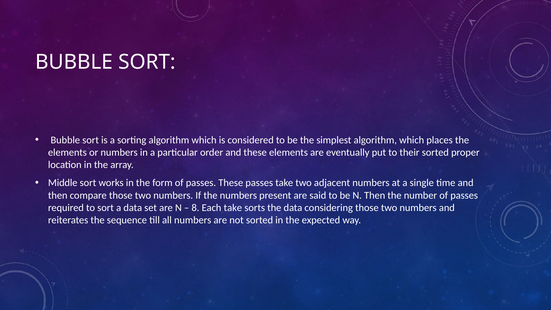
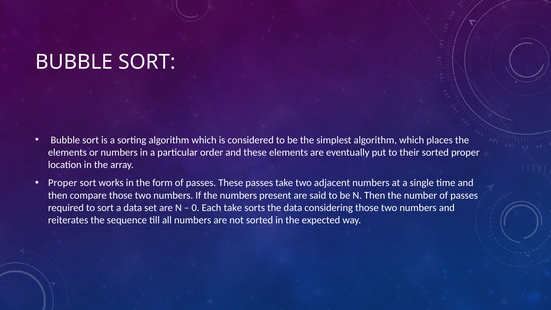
Middle at (63, 183): Middle -> Proper
8: 8 -> 0
